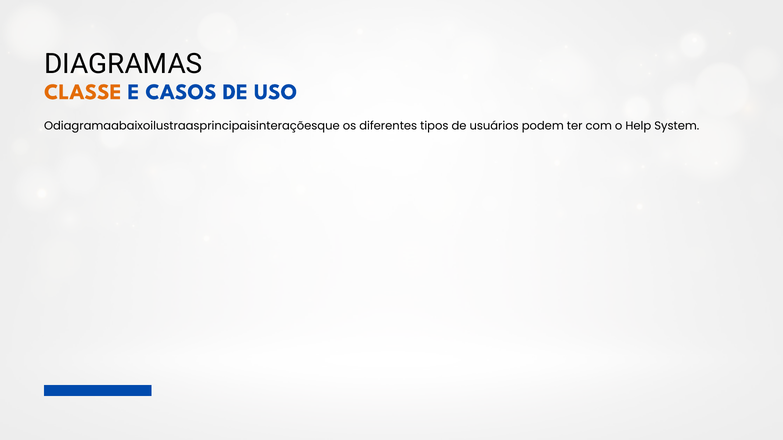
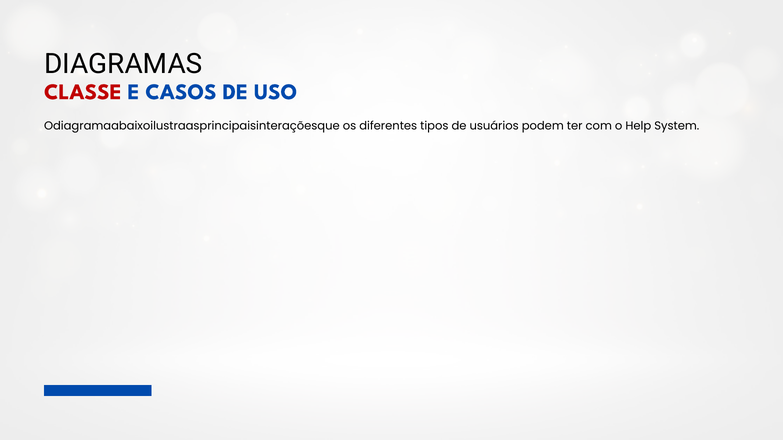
CLASSE colour: orange -> red
